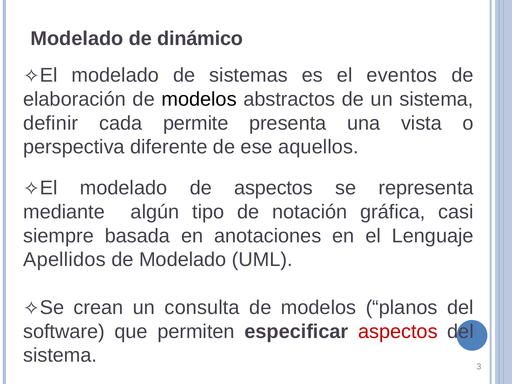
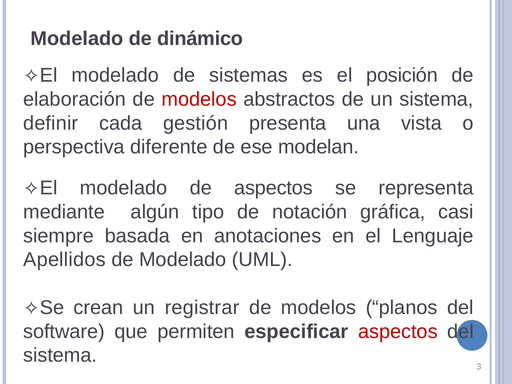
eventos: eventos -> posición
modelos at (199, 99) colour: black -> red
permite: permite -> gestión
aquellos: aquellos -> modelan
consulta: consulta -> registrar
